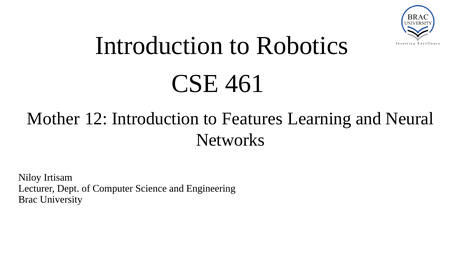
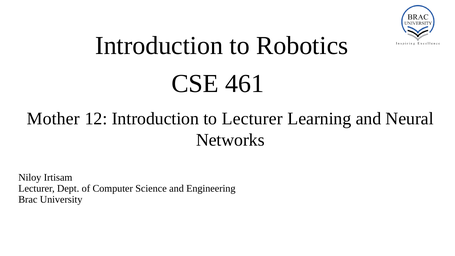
to Features: Features -> Lecturer
